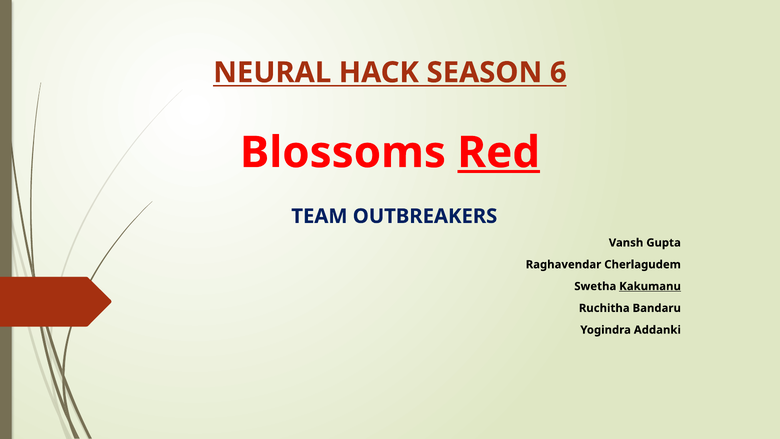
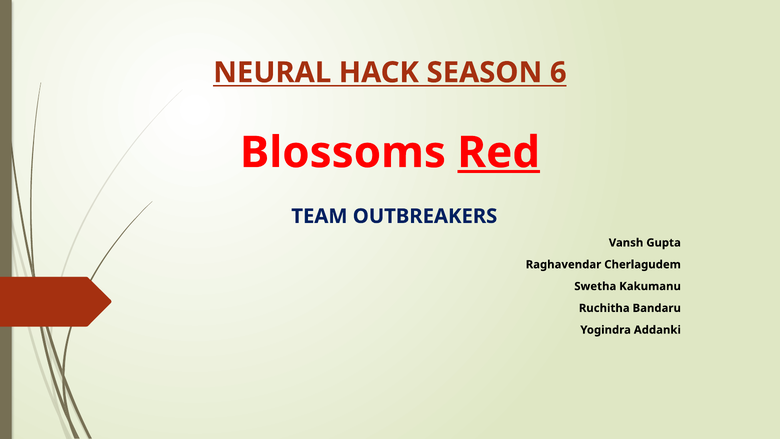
Kakumanu underline: present -> none
